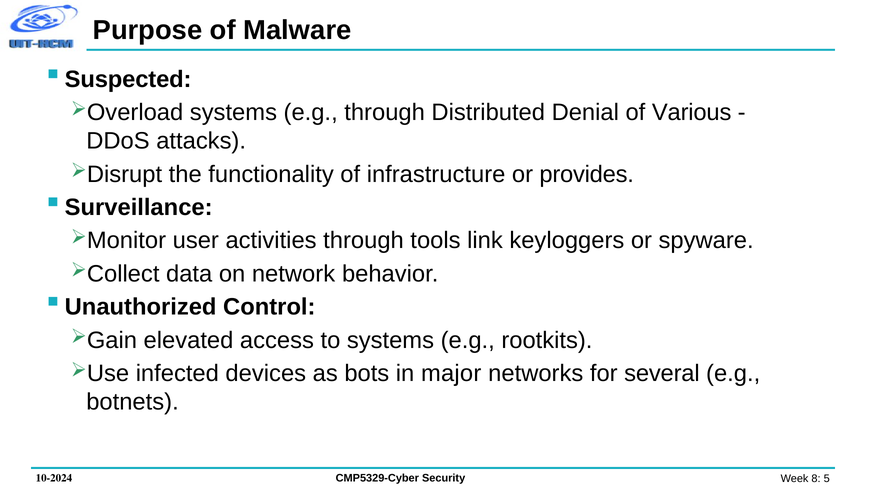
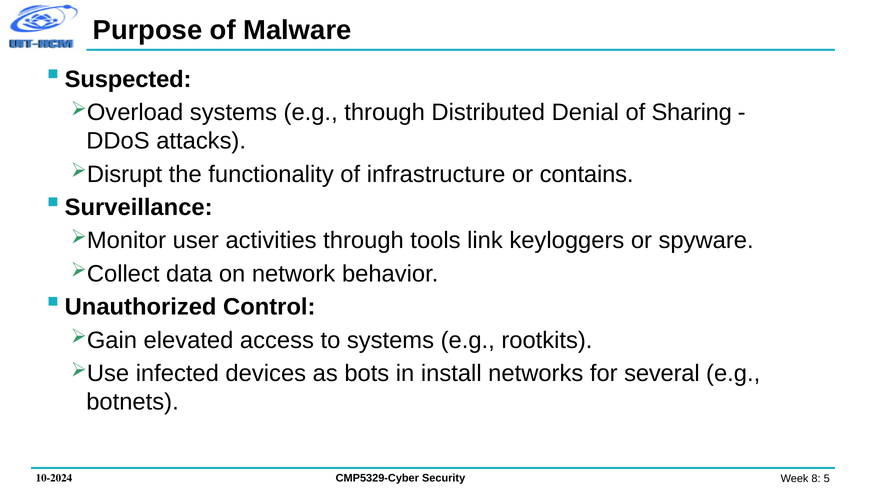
Various: Various -> Sharing
provides: provides -> contains
major: major -> install
